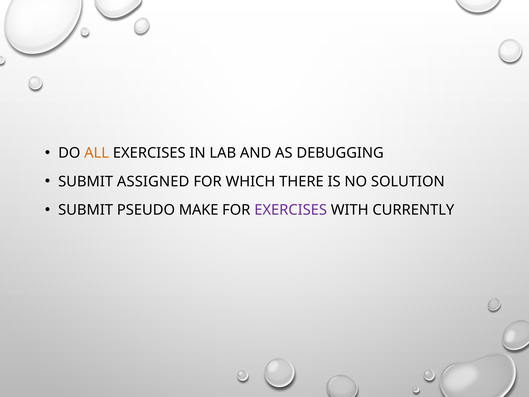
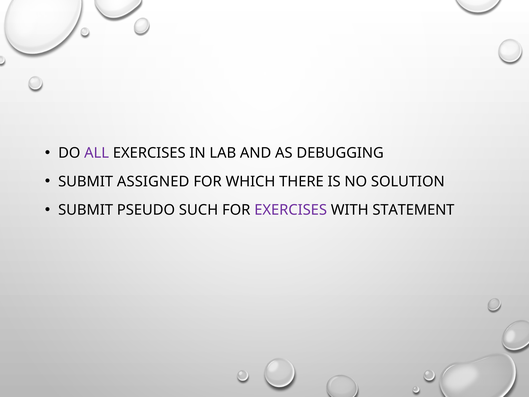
ALL colour: orange -> purple
MAKE: MAKE -> SUCH
CURRENTLY: CURRENTLY -> STATEMENT
